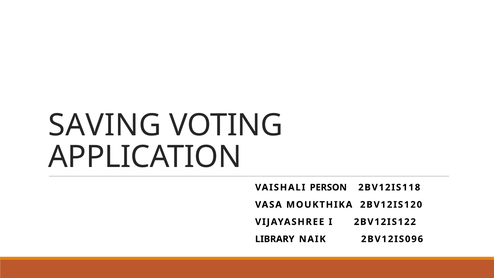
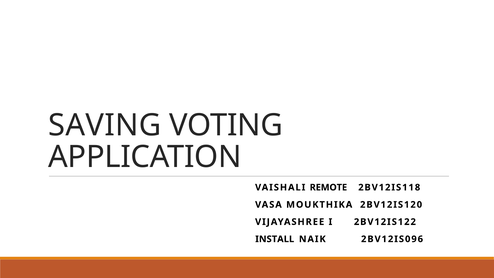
PERSON: PERSON -> REMOTE
LIBRARY: LIBRARY -> INSTALL
